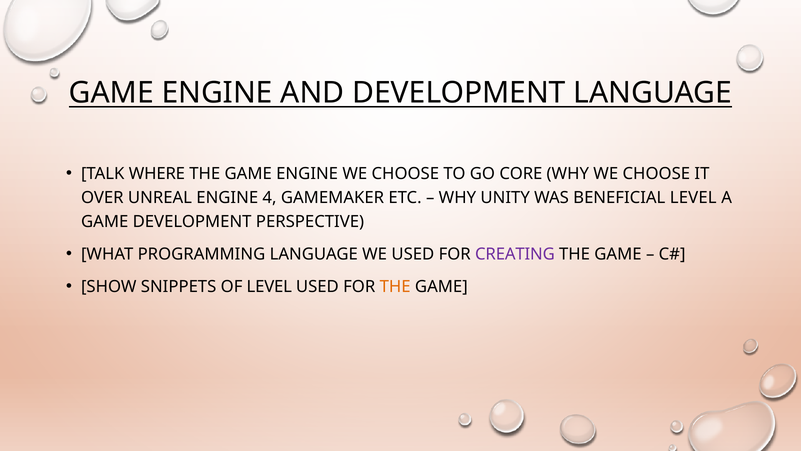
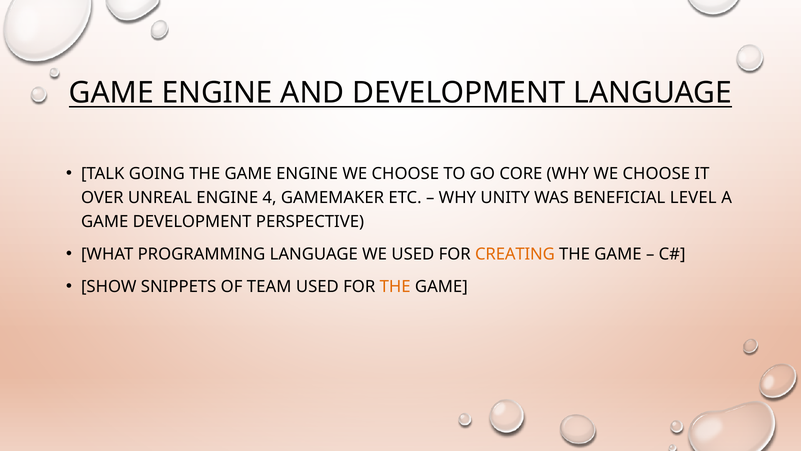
WHERE: WHERE -> GOING
CREATING colour: purple -> orange
OF LEVEL: LEVEL -> TEAM
